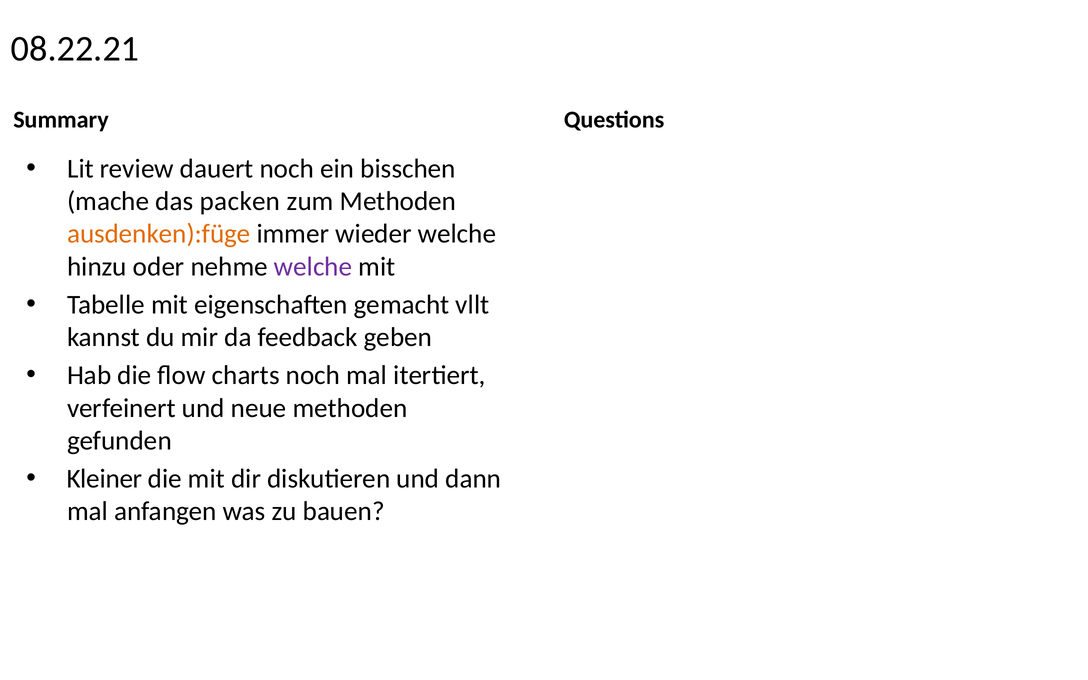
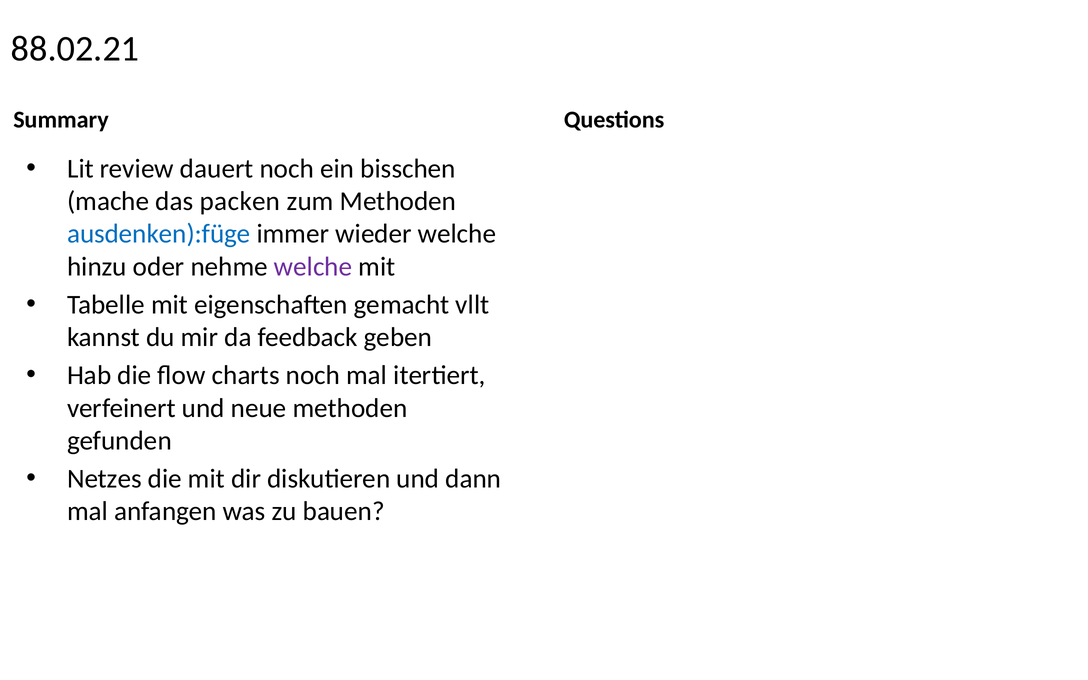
08.22.21: 08.22.21 -> 88.02.21
ausdenken):füge colour: orange -> blue
Kleiner: Kleiner -> Netzes
